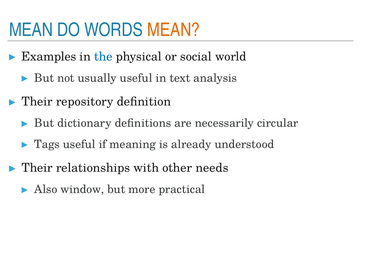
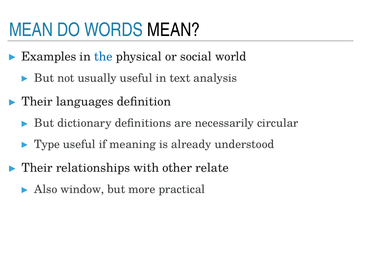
MEAN at (174, 30) colour: orange -> black
repository: repository -> languages
Tags: Tags -> Type
needs: needs -> relate
